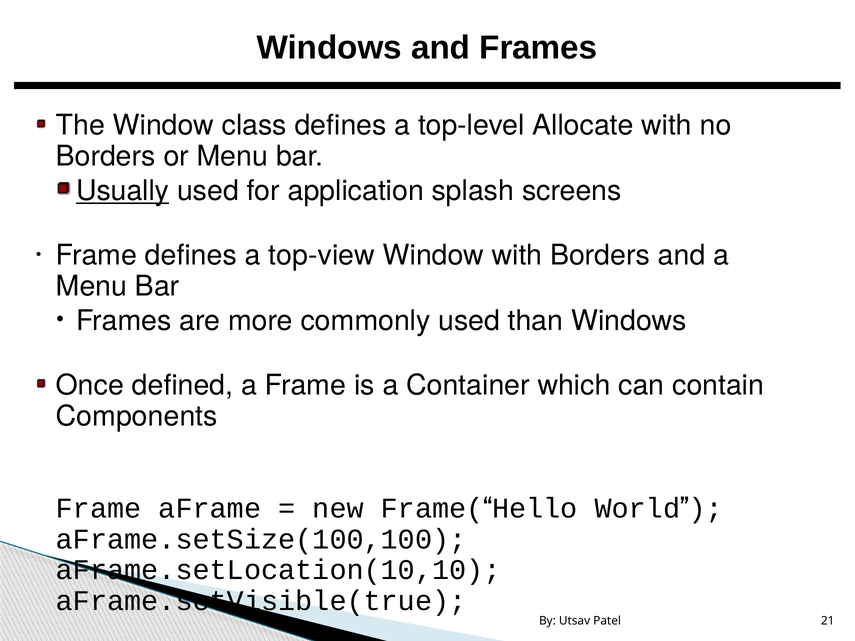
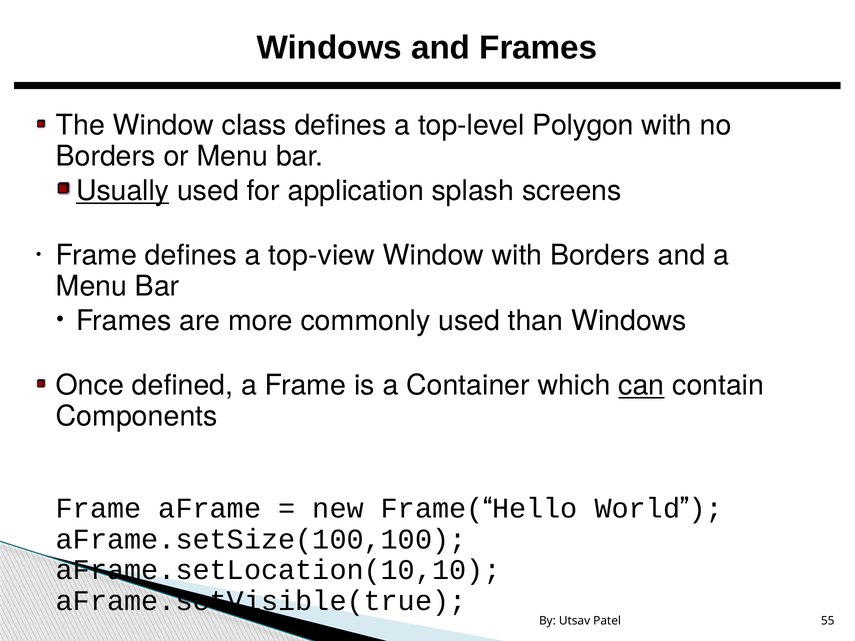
Allocate: Allocate -> Polygon
can underline: none -> present
21: 21 -> 55
